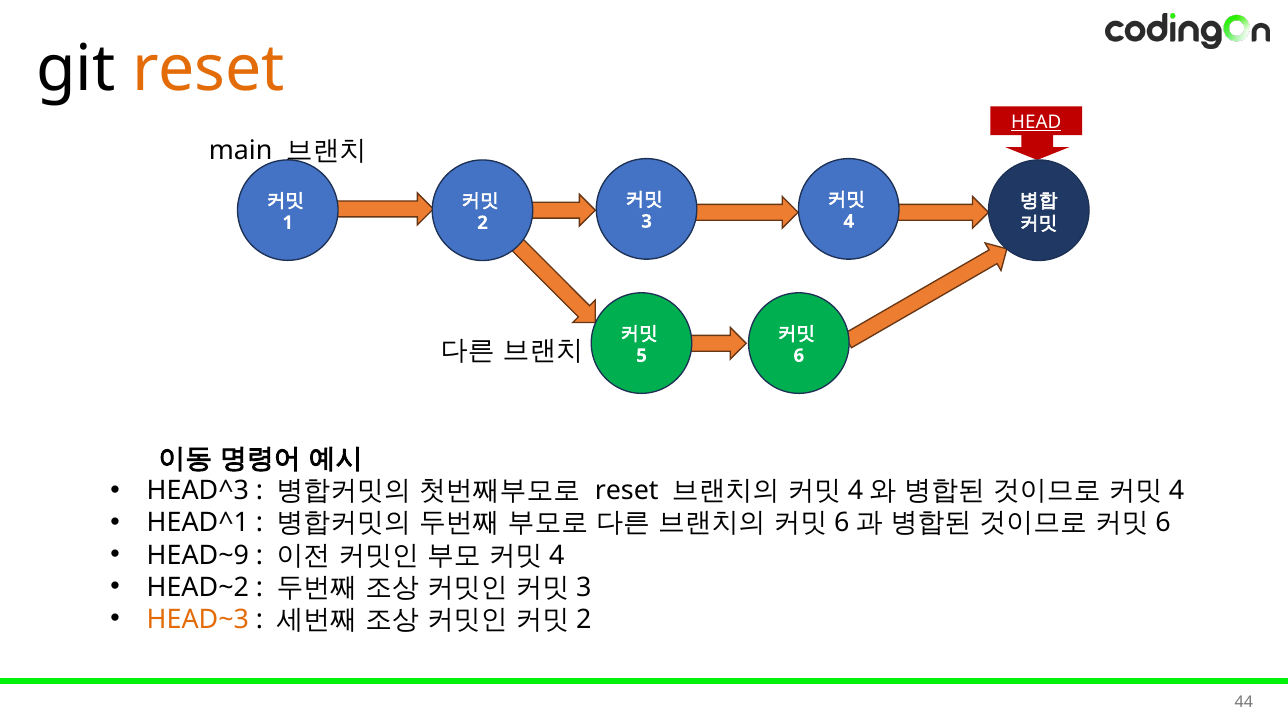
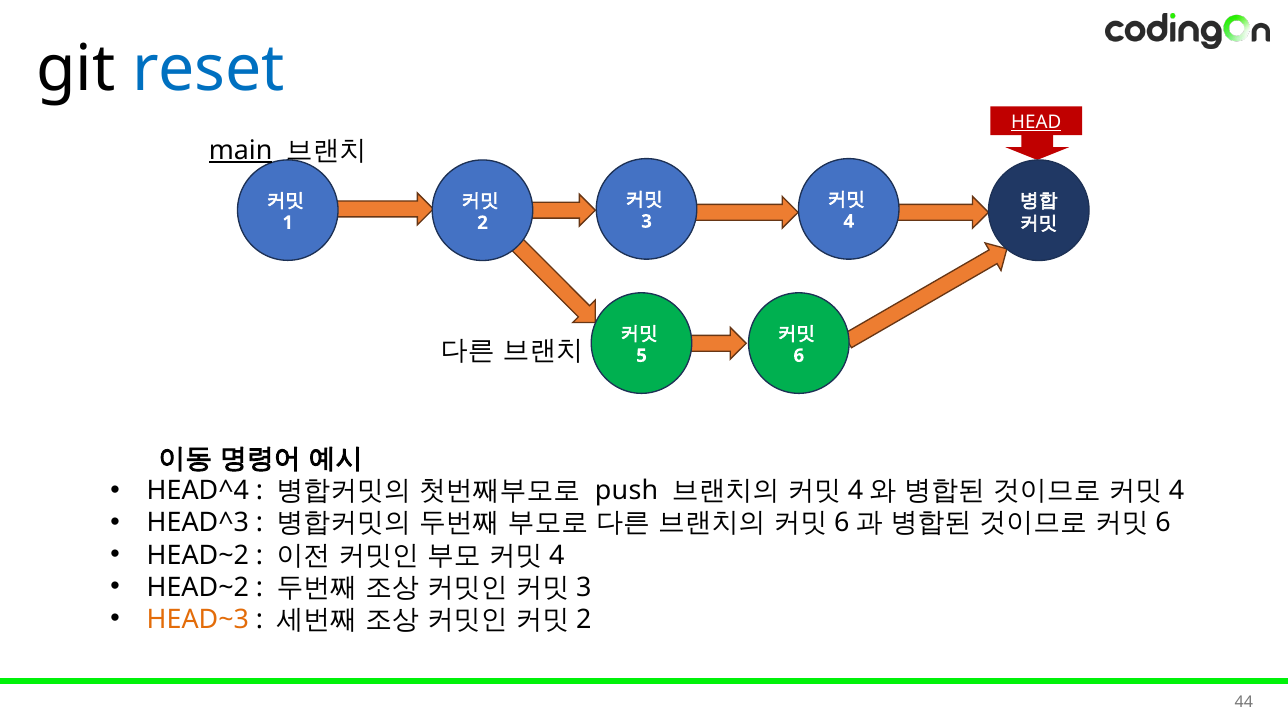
reset at (208, 70) colour: orange -> blue
main underline: none -> present
HEAD^3: HEAD^3 -> HEAD^4
reset at (627, 490): reset -> push
HEAD^1: HEAD^1 -> HEAD^3
HEAD~9 at (198, 555): HEAD~9 -> HEAD~2
